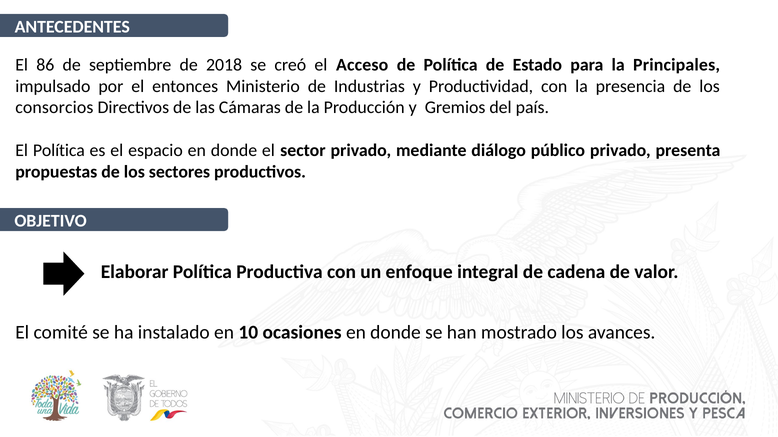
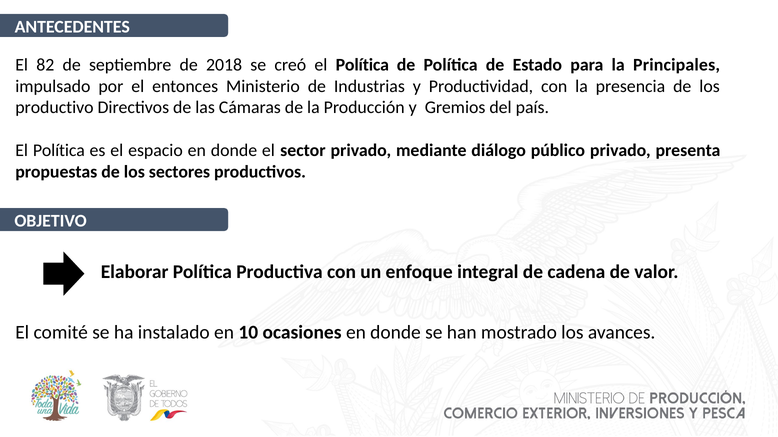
86: 86 -> 82
creó el Acceso: Acceso -> Política
consorcios: consorcios -> productivo
